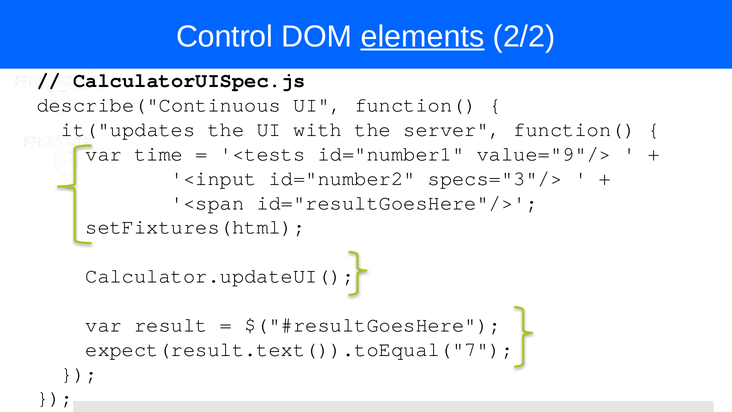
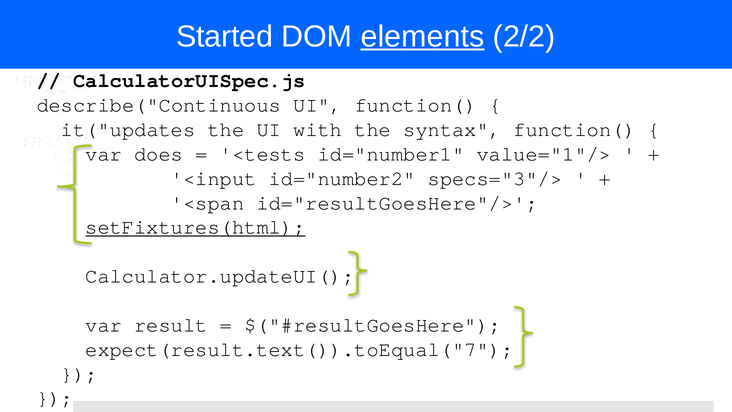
Control: Control -> Started
server: server -> syntax
time: time -> does
value="9"/>: value="9"/> -> value="1"/>
setFixtures(html underline: none -> present
